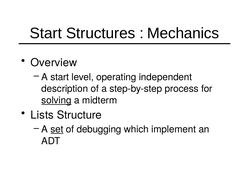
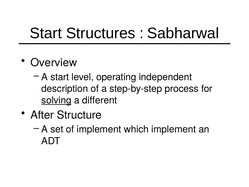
Mechanics: Mechanics -> Sabharwal
midterm: midterm -> different
Lists: Lists -> After
set underline: present -> none
of debugging: debugging -> implement
